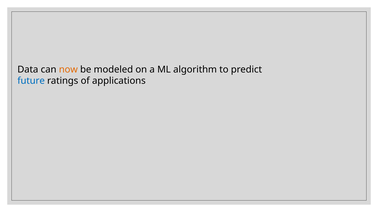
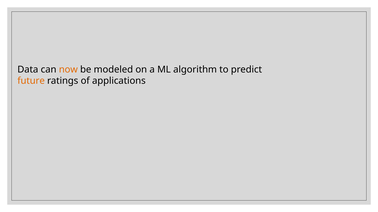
future colour: blue -> orange
